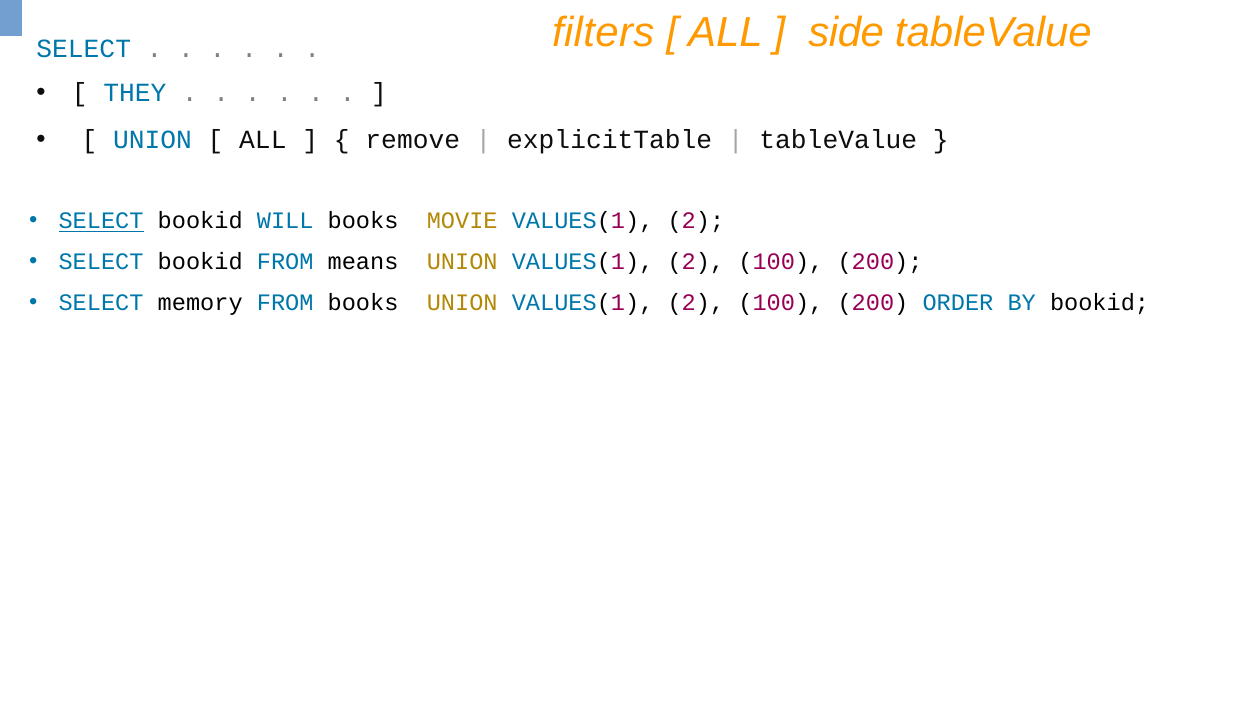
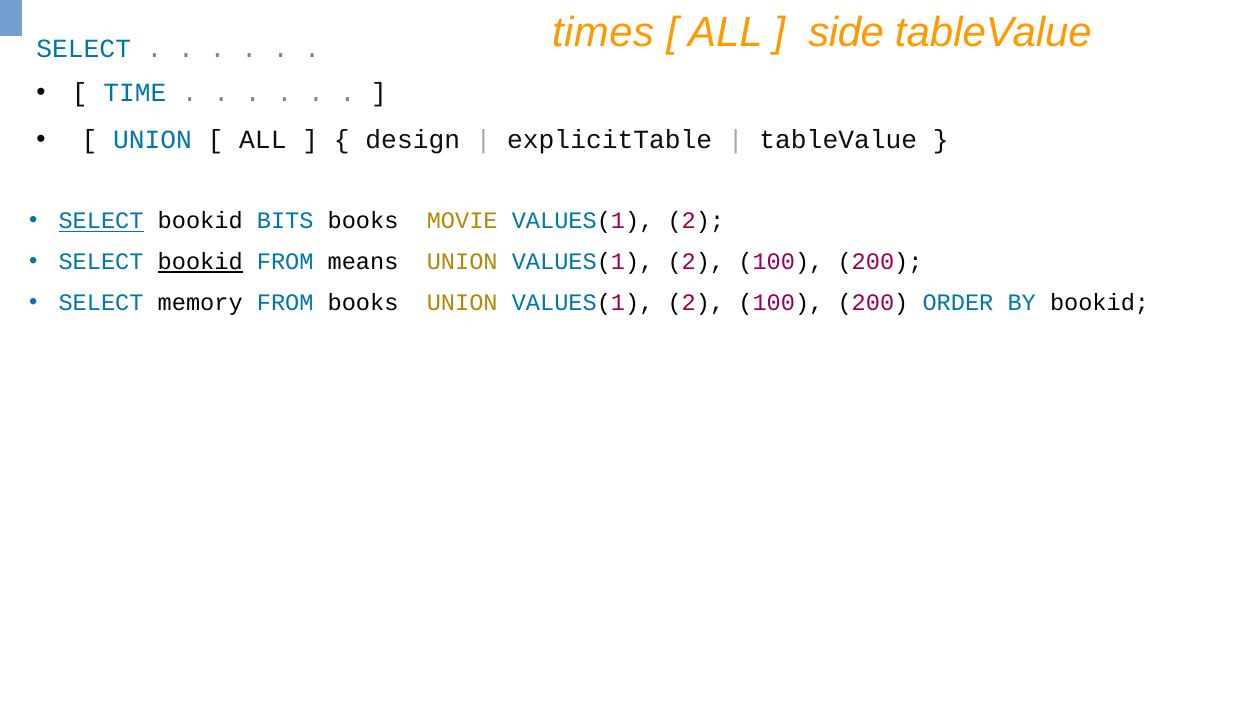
filters: filters -> times
THEY: THEY -> TIME
remove: remove -> design
WILL: WILL -> BITS
bookid at (200, 262) underline: none -> present
